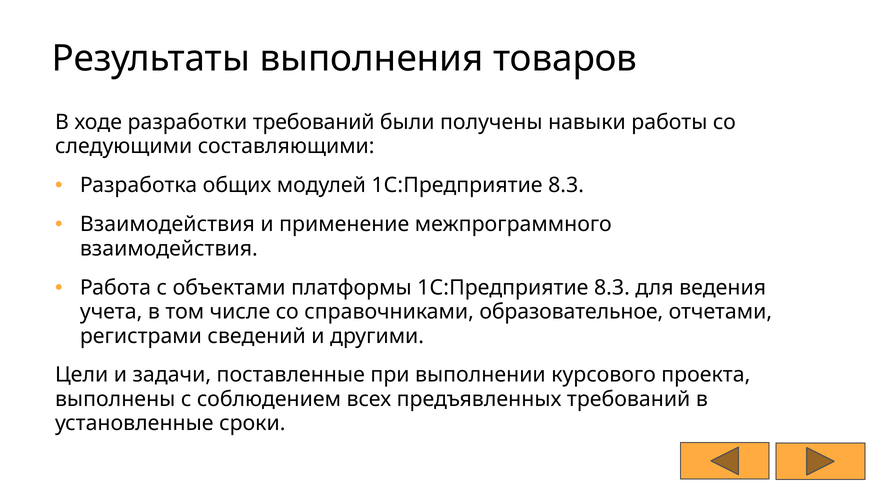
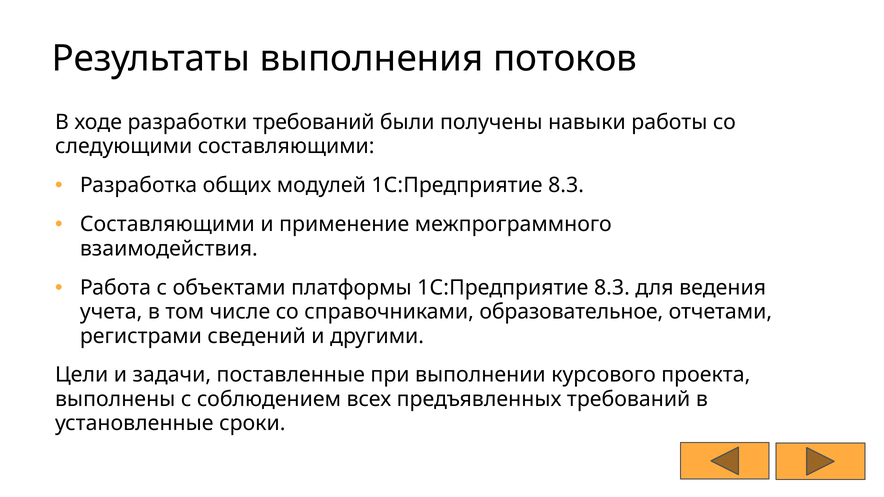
товаров: товаров -> потоков
Взаимодействия at (167, 225): Взаимодействия -> Составляющими
